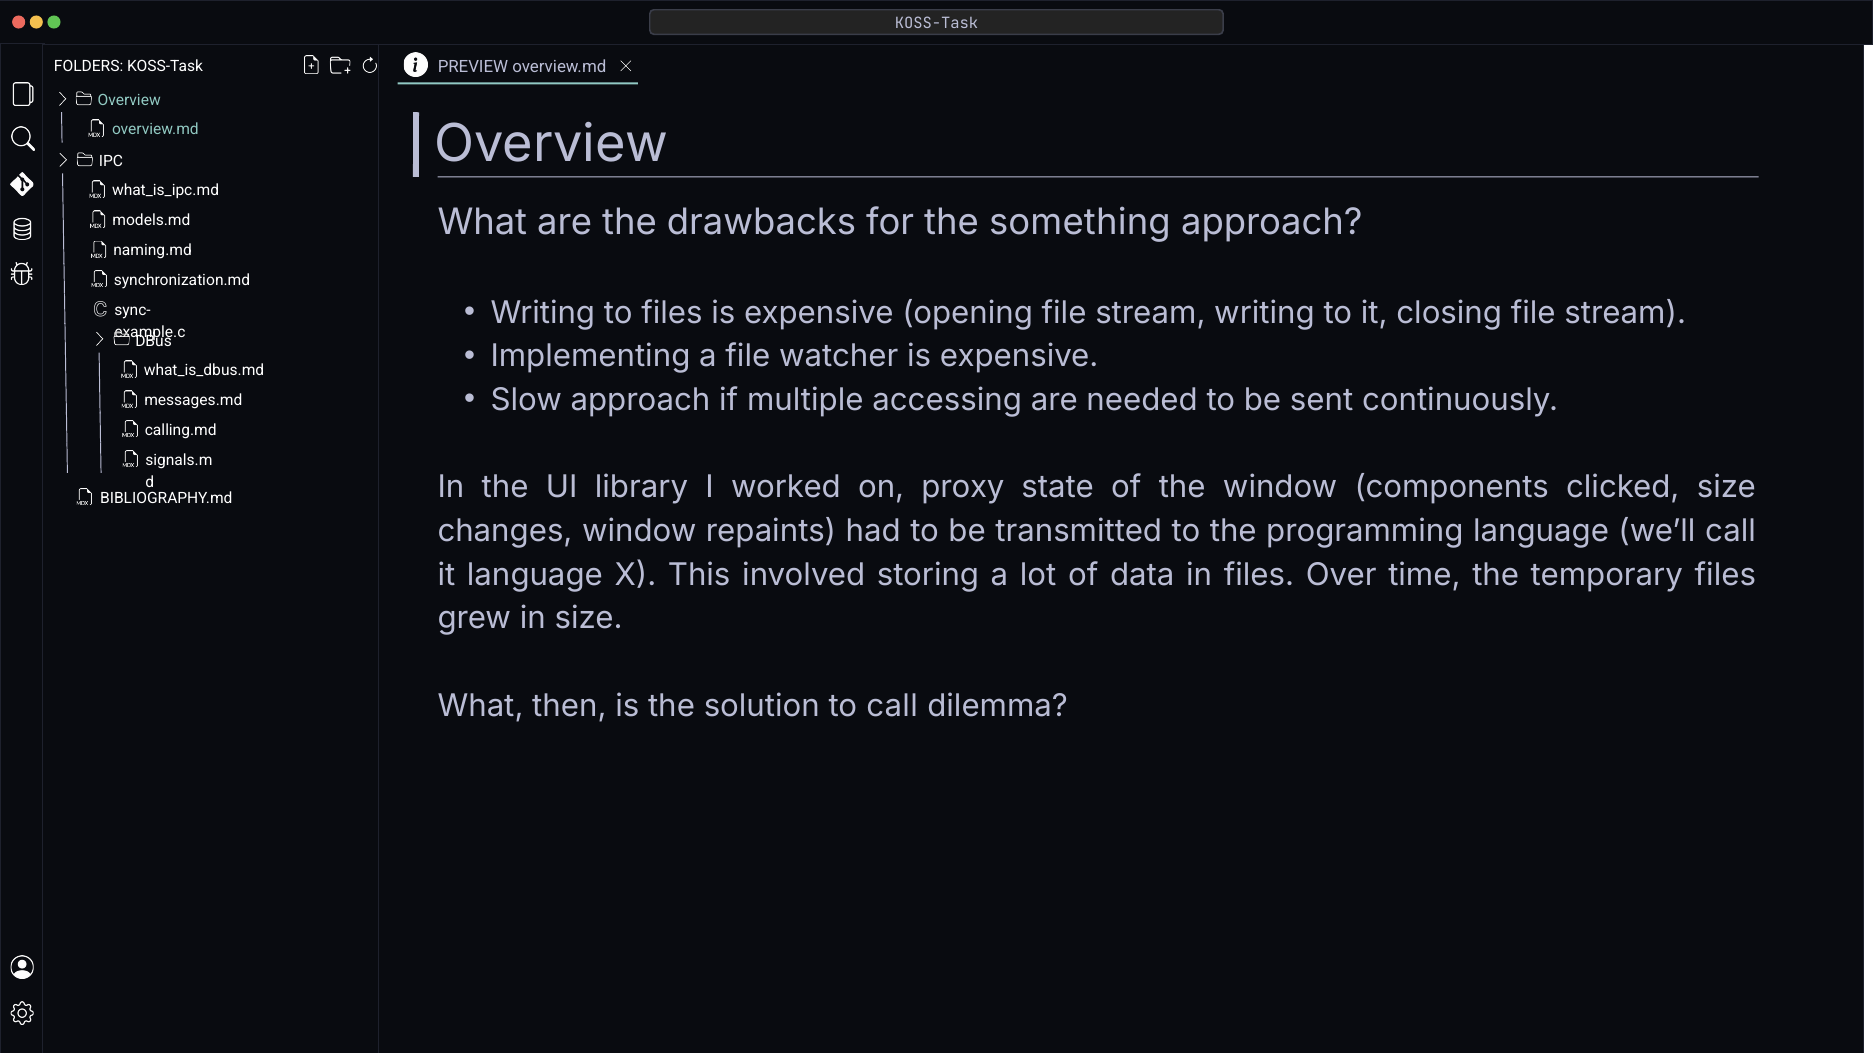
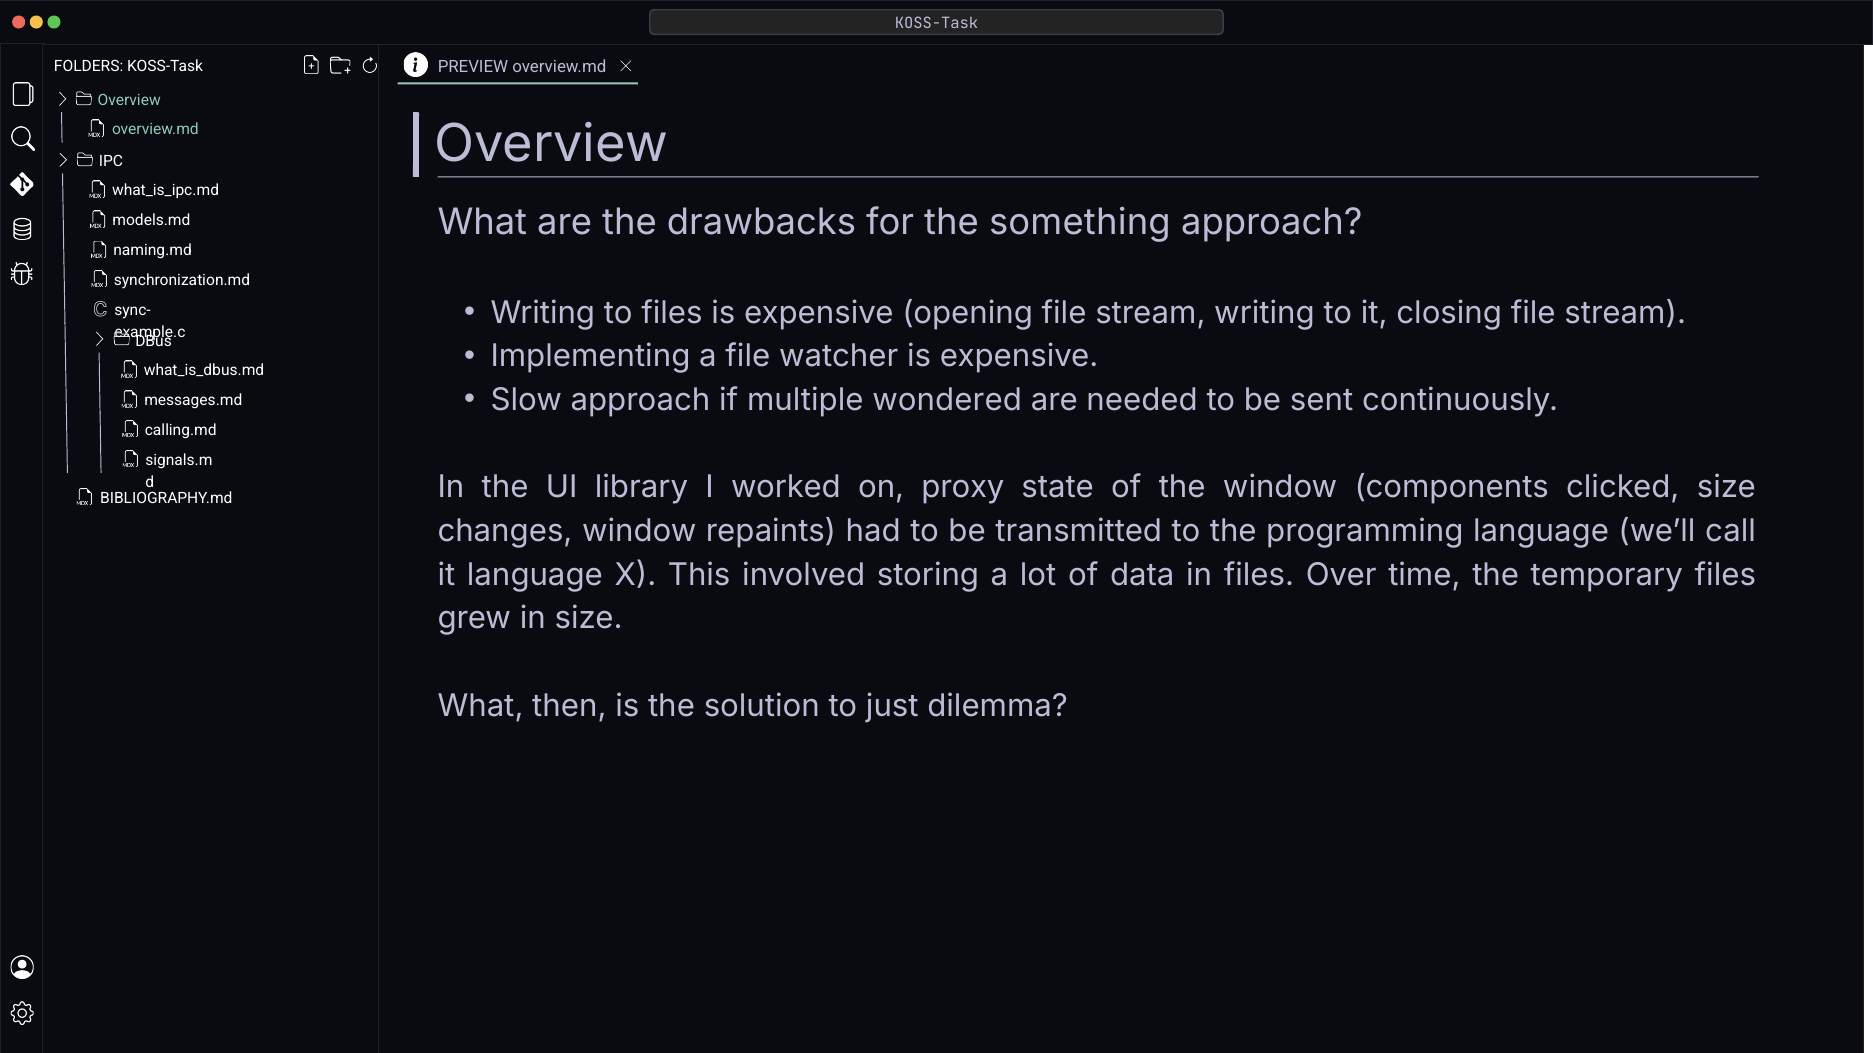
accessing: accessing -> wondered
to call: call -> just
